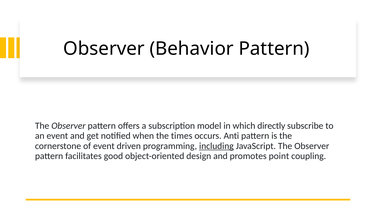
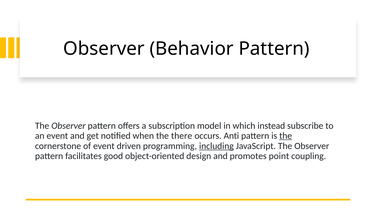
directly: directly -> instead
times: times -> there
the at (286, 136) underline: none -> present
